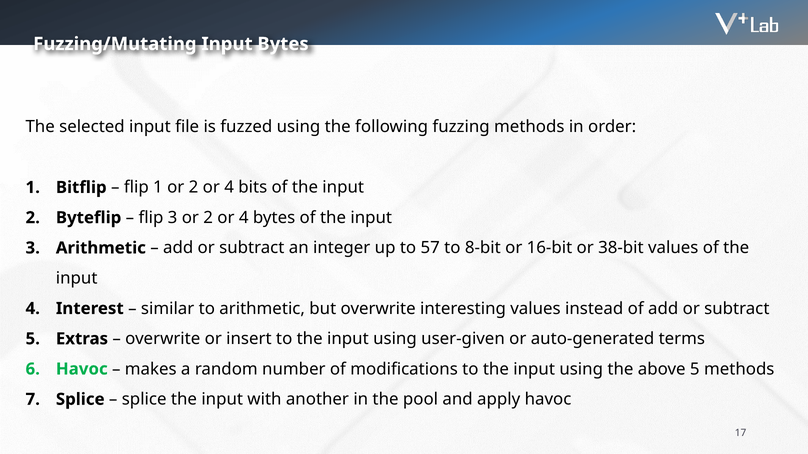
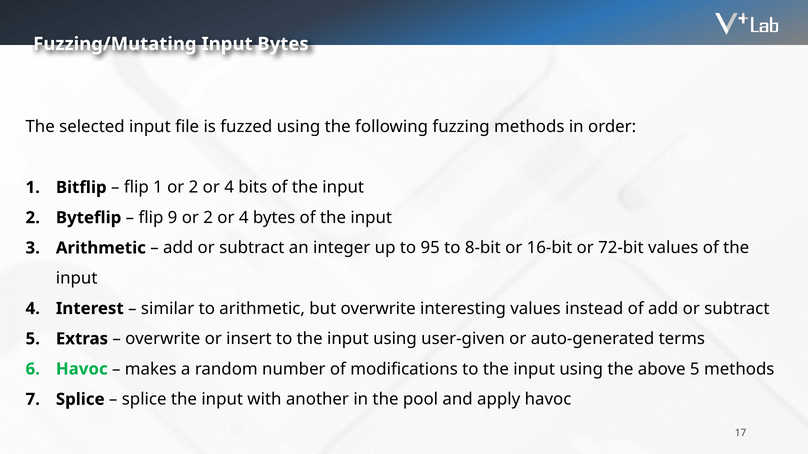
flip 3: 3 -> 9
57: 57 -> 95
38-bit: 38-bit -> 72-bit
